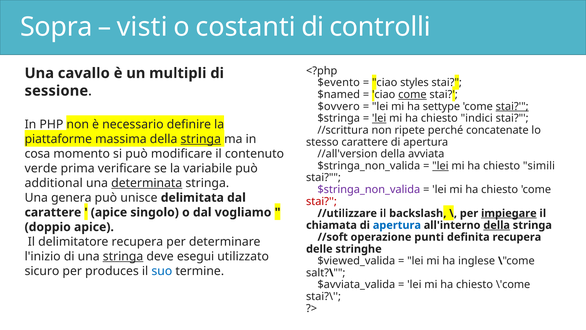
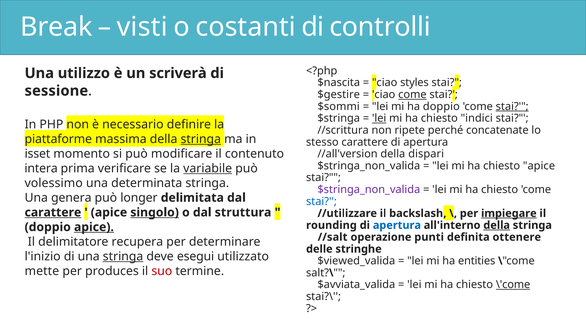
Sopra: Sopra -> Break
cavallo: cavallo -> utilizzo
multipli: multipli -> scriverà
$evento: $evento -> $nascita
$named: $named -> $gestire
$ovvero: $ovvero -> $sommi
ha settype: settype -> doppio
cosa: cosa -> isset
avviata: avviata -> dispari
lei at (440, 166) underline: present -> none
chiesto simili: simili -> apice
verde: verde -> intera
variabile underline: none -> present
additional: additional -> volessimo
determinata underline: present -> none
unisce: unisce -> longer
stai at (321, 201) colour: red -> blue
carattere at (53, 212) underline: none -> present
singolo underline: none -> present
vogliamo: vogliamo -> struttura
chiamata: chiamata -> rounding
apice at (94, 227) underline: none -> present
//soft: //soft -> //salt
definita recupera: recupera -> ottenere
inglese: inglese -> entities
sicuro: sicuro -> mette
suo colour: blue -> red
\'come underline: none -> present
